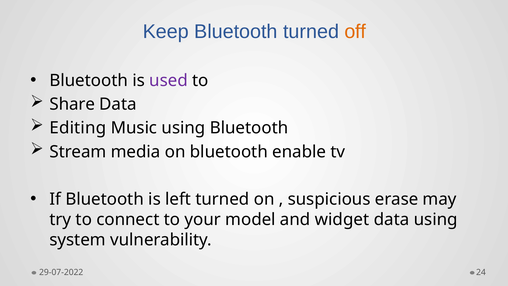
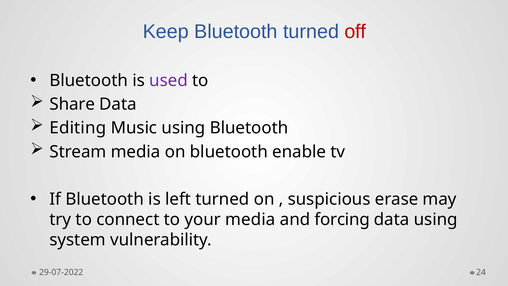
off colour: orange -> red
your model: model -> media
widget: widget -> forcing
